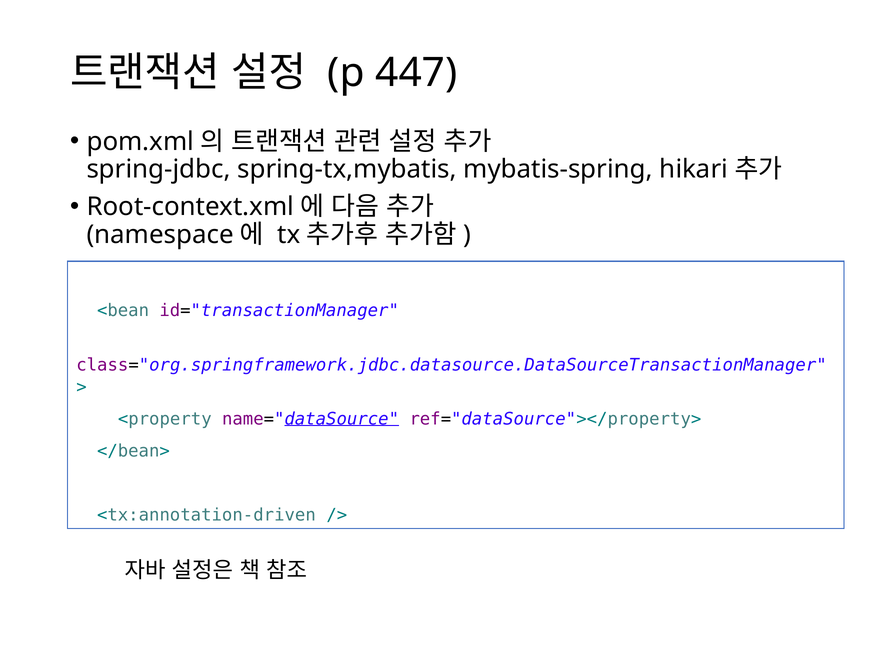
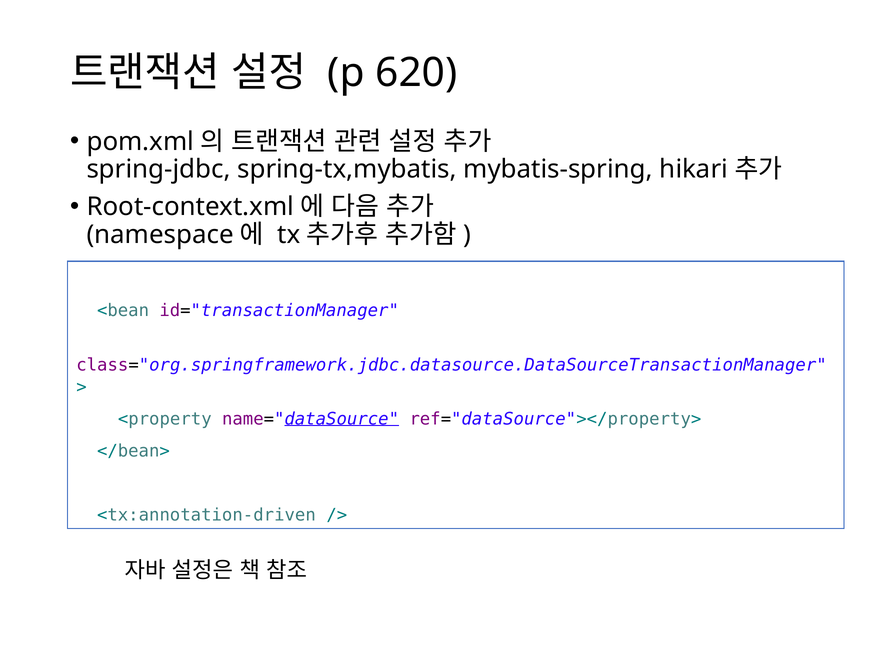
447: 447 -> 620
